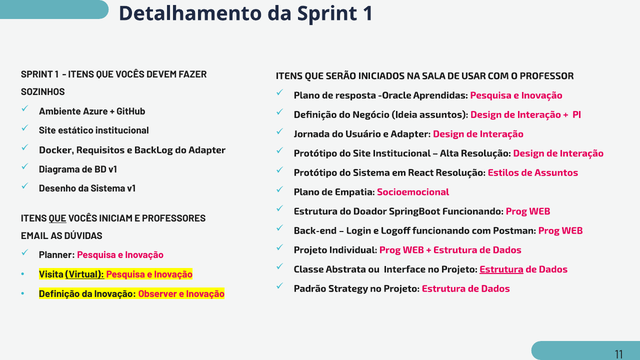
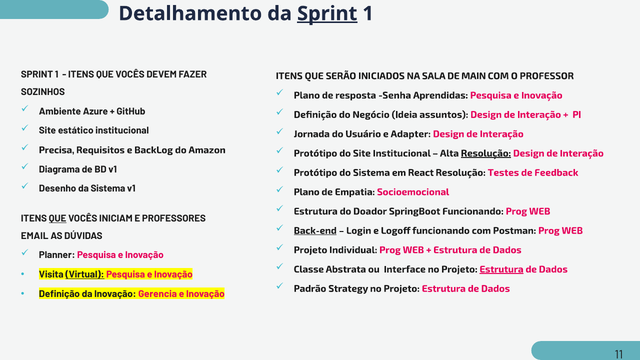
Sprint at (327, 14) underline: none -> present
USAR: USAR -> MAIN
Oracle: Oracle -> Senha
Docker: Docker -> Precisa
do Adapter: Adapter -> Amazon
Resolução at (486, 153) underline: none -> present
Estilos: Estilos -> Testes
de Assuntos: Assuntos -> Feedback
Back-end underline: none -> present
Observer: Observer -> Gerencia
